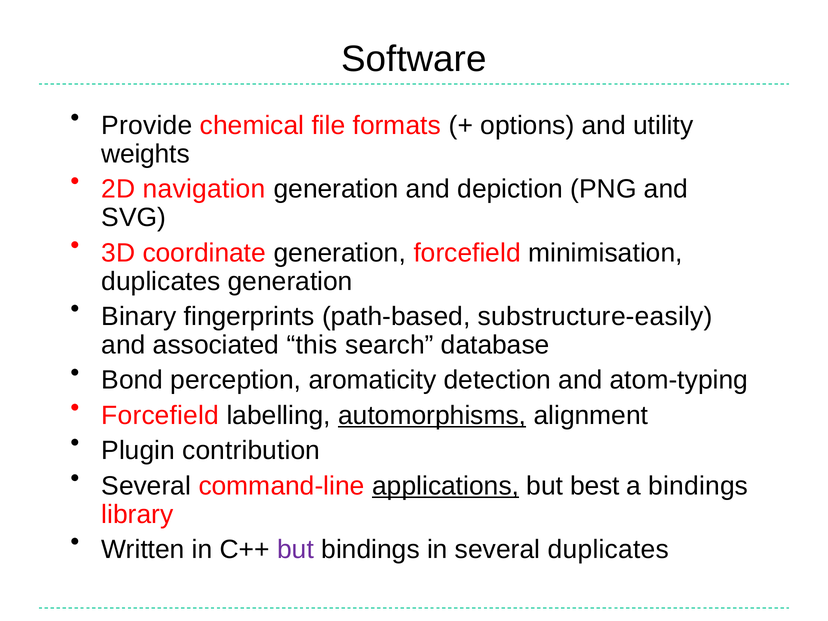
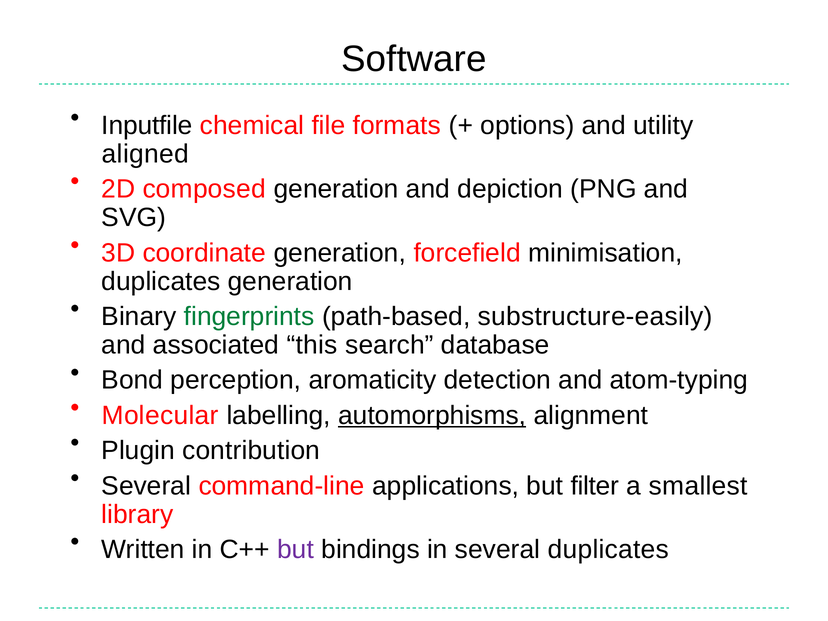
Provide: Provide -> Inputfile
weights: weights -> aligned
navigation: navigation -> composed
fingerprints colour: black -> green
Forcefield at (160, 415): Forcefield -> Molecular
applications underline: present -> none
best: best -> filter
a bindings: bindings -> smallest
